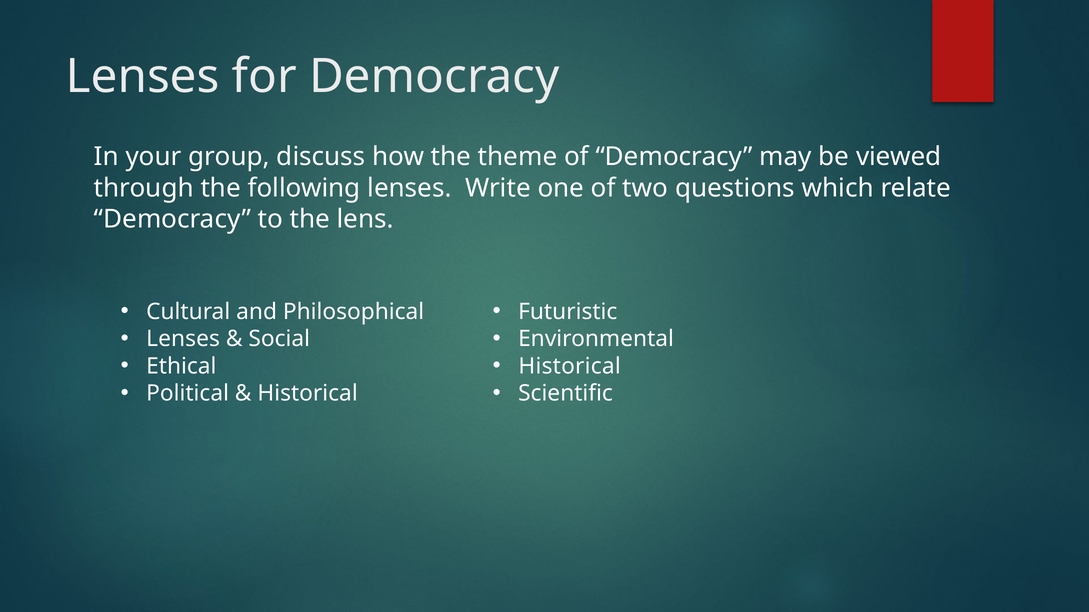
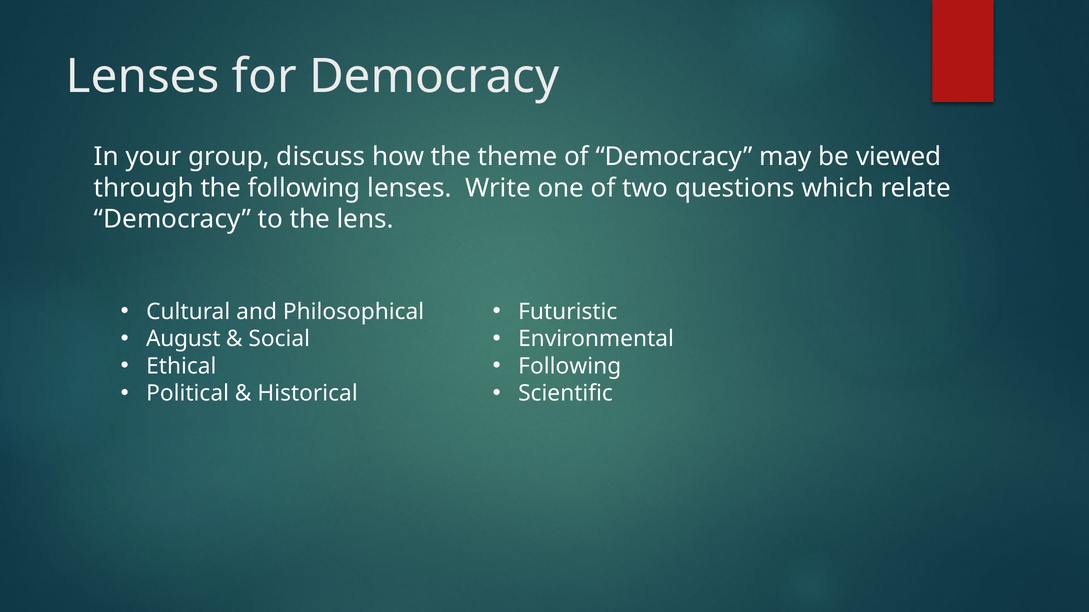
Lenses at (183, 339): Lenses -> August
Historical at (570, 366): Historical -> Following
